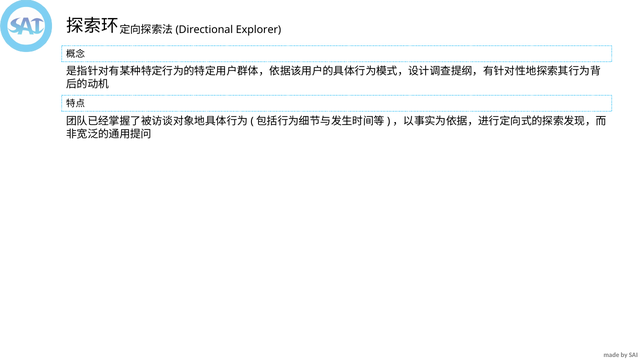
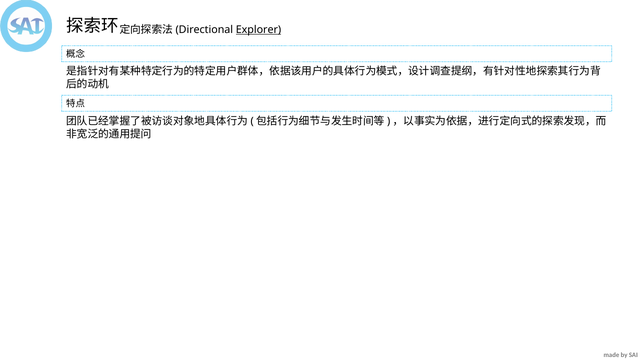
Explorer underline: none -> present
